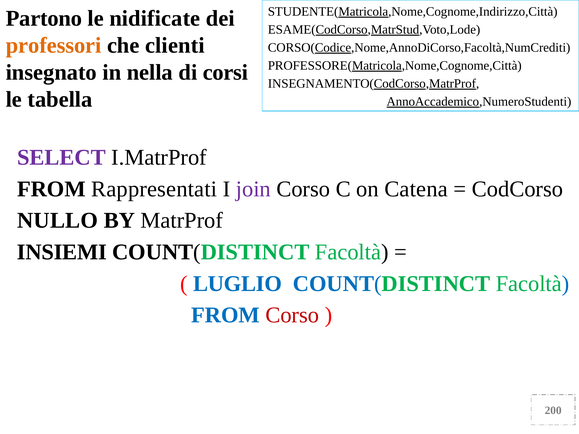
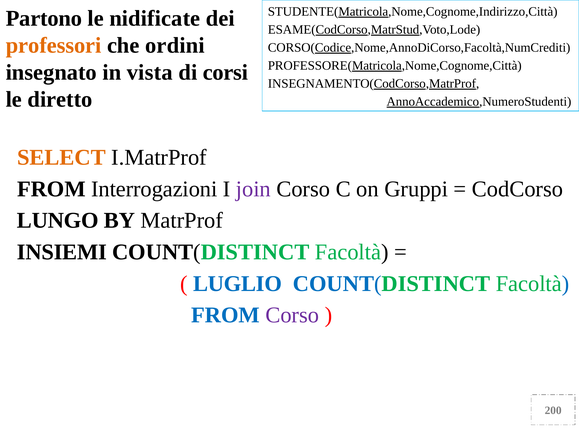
clienti: clienti -> ordini
nella: nella -> vista
tabella: tabella -> diretto
SELECT colour: purple -> orange
Rappresentati: Rappresentati -> Interrogazioni
Catena: Catena -> Gruppi
NULLO: NULLO -> LUNGO
Corso at (292, 315) colour: red -> purple
